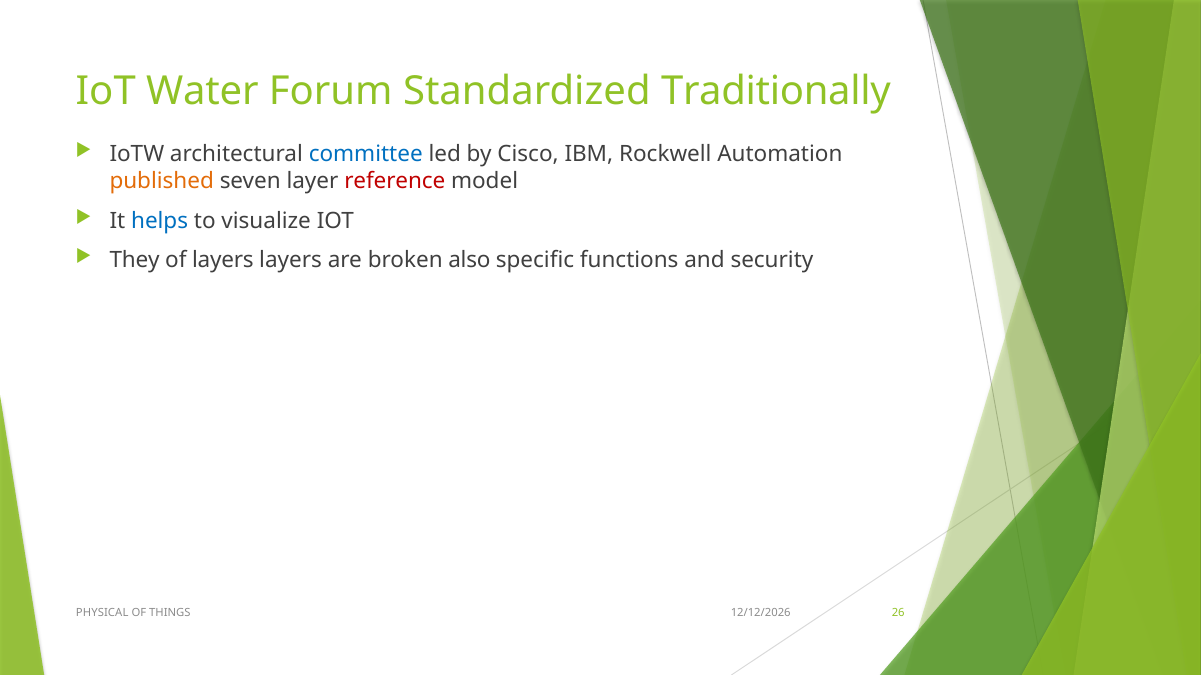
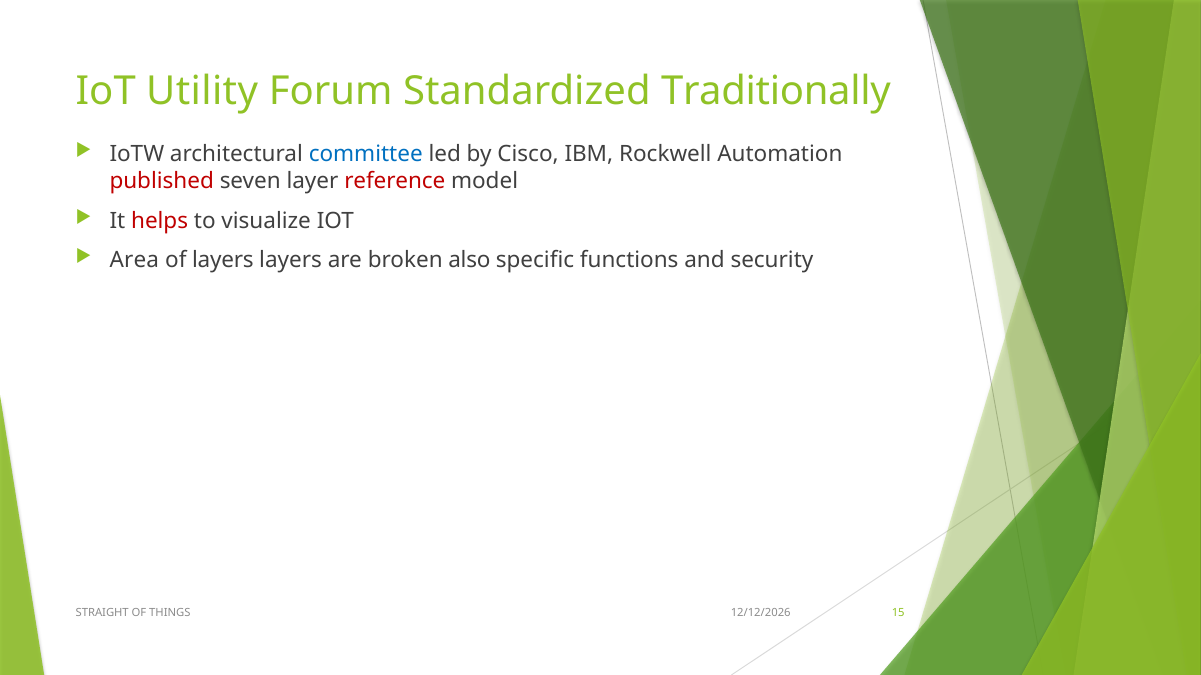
Water: Water -> Utility
published colour: orange -> red
helps colour: blue -> red
They: They -> Area
PHYSICAL: PHYSICAL -> STRAIGHT
26: 26 -> 15
